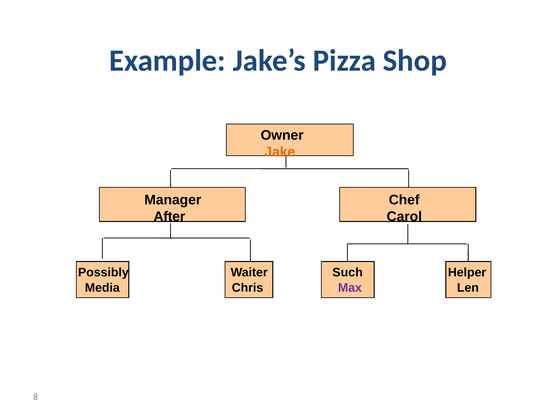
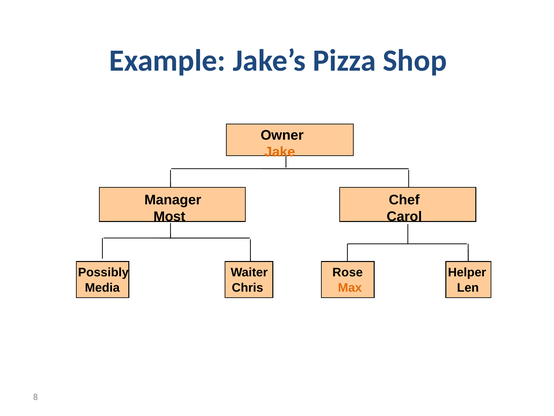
After: After -> Most
Such: Such -> Rose
Max colour: purple -> orange
